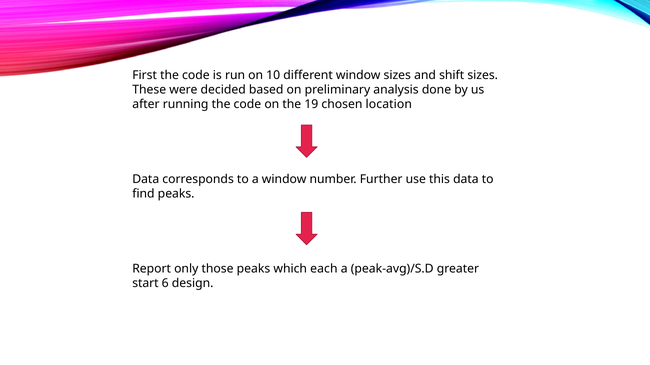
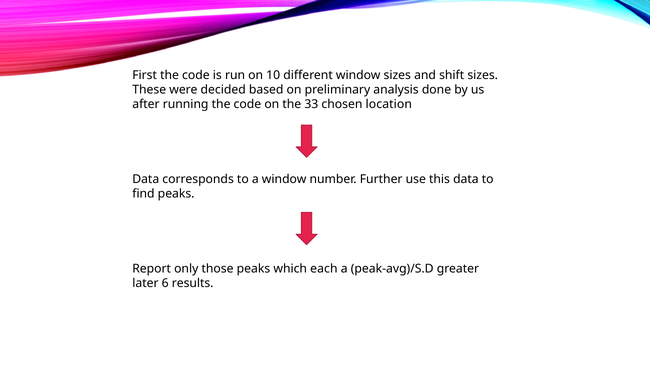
19: 19 -> 33
start: start -> later
design: design -> results
